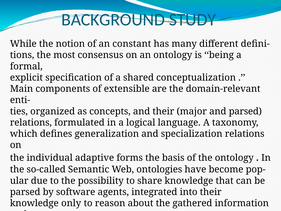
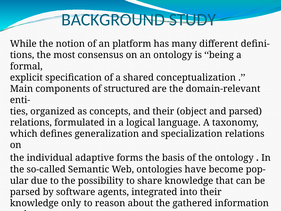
constant: constant -> platform
extensible: extensible -> structured
major: major -> object
